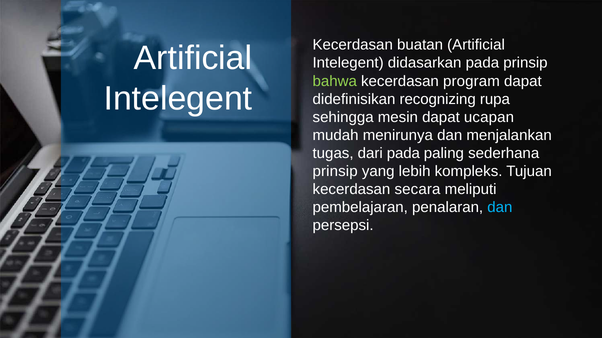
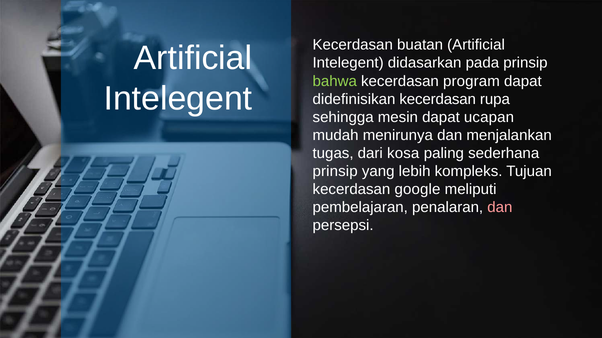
didefinisikan recognizing: recognizing -> kecerdasan
dari pada: pada -> kosa
secara: secara -> google
dan at (500, 208) colour: light blue -> pink
